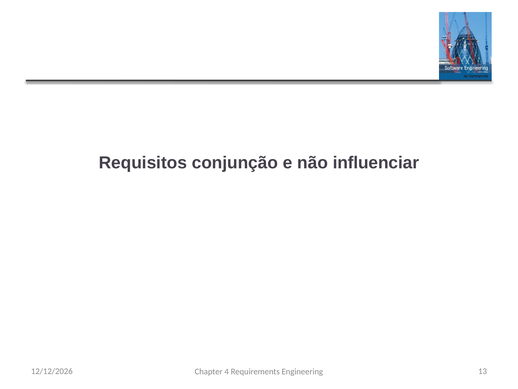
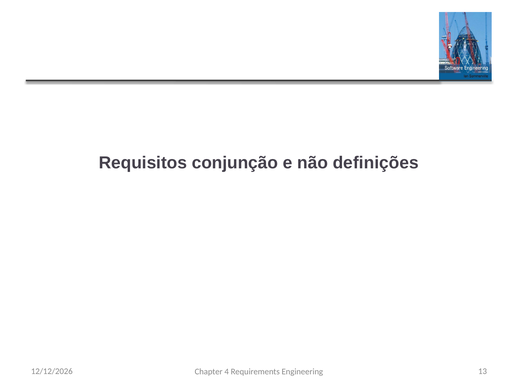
influenciar: influenciar -> definições
